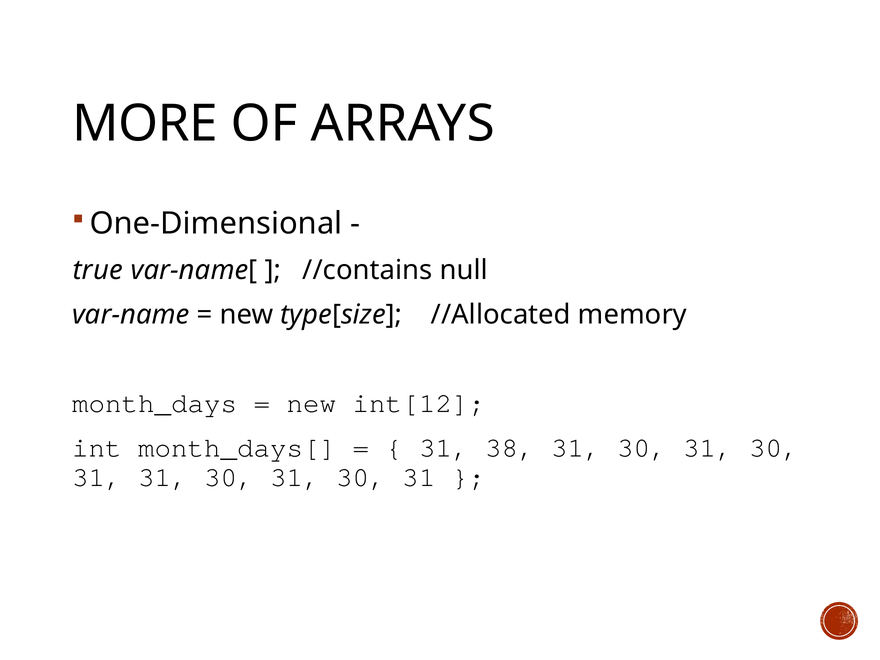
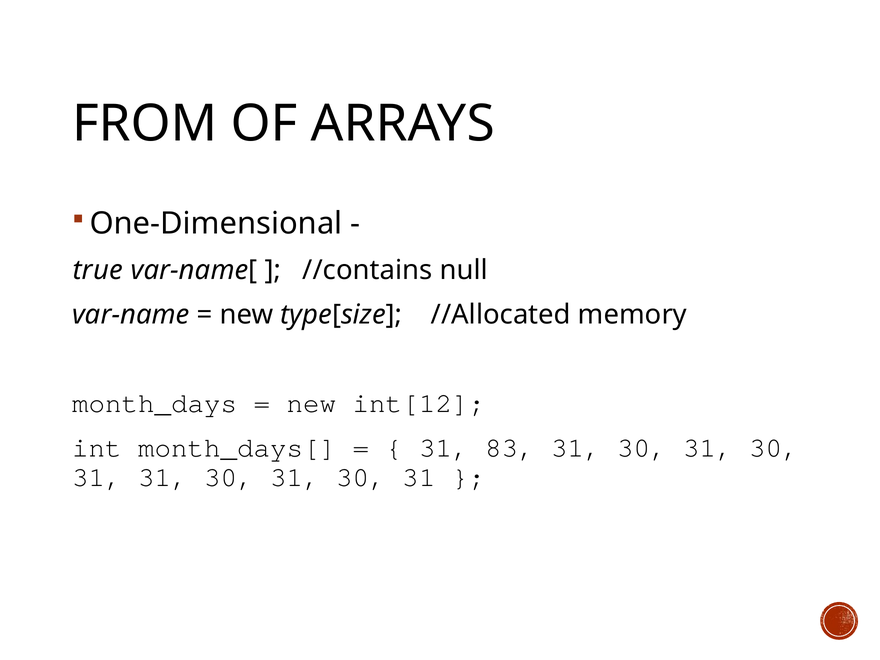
MORE: MORE -> FROM
38: 38 -> 83
